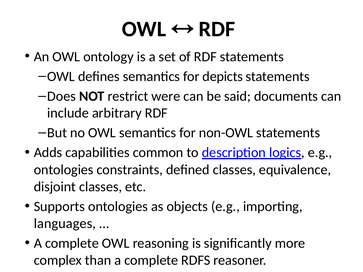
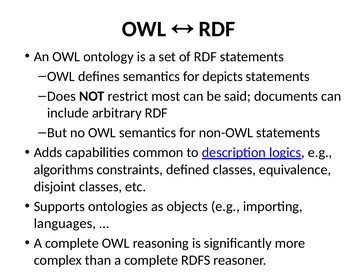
were: were -> most
ontologies at (64, 170): ontologies -> algorithms
